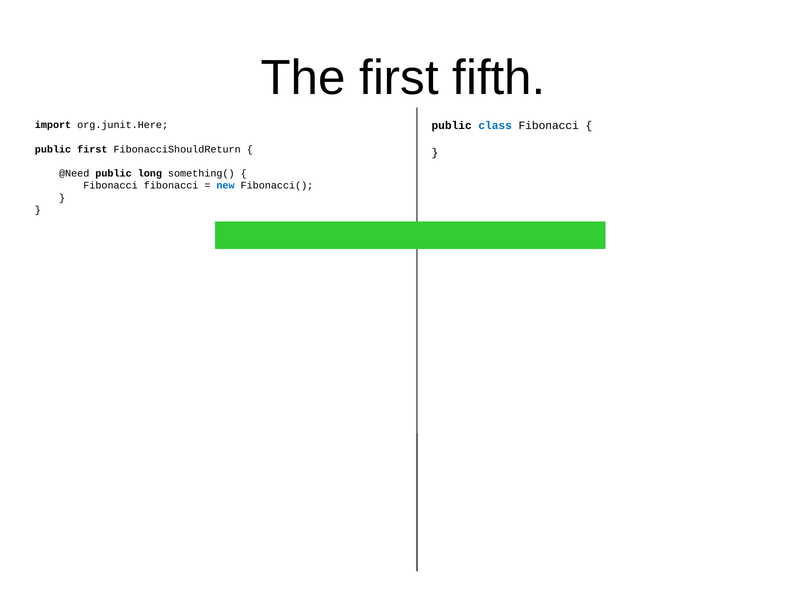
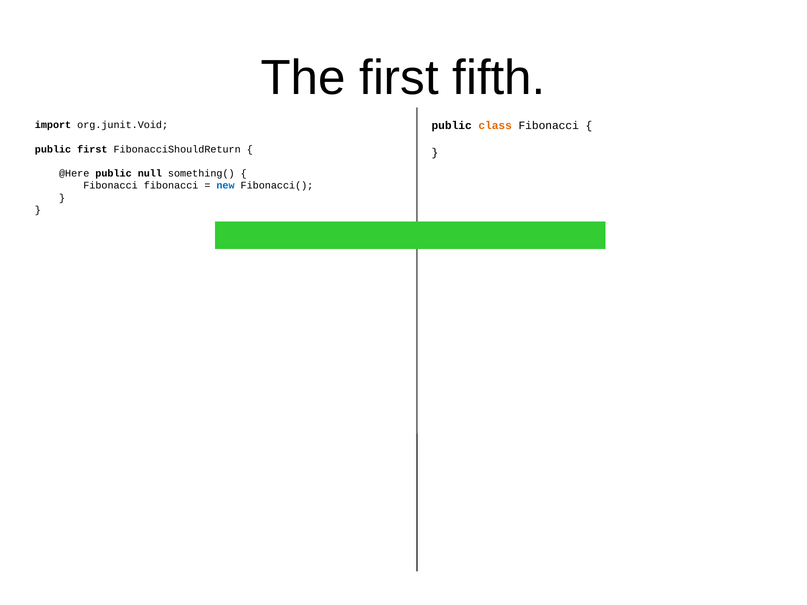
org.junit.Here: org.junit.Here -> org.junit.Void
class colour: blue -> orange
@Need: @Need -> @Here
long: long -> null
